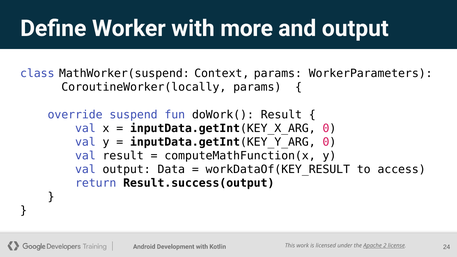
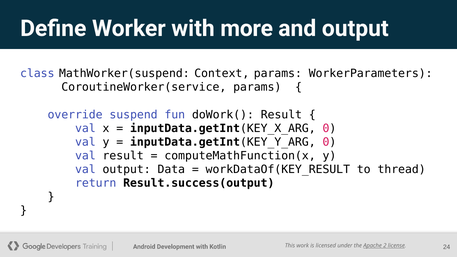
CoroutineWorker(locally: CoroutineWorker(locally -> CoroutineWorker(service
access: access -> thread
